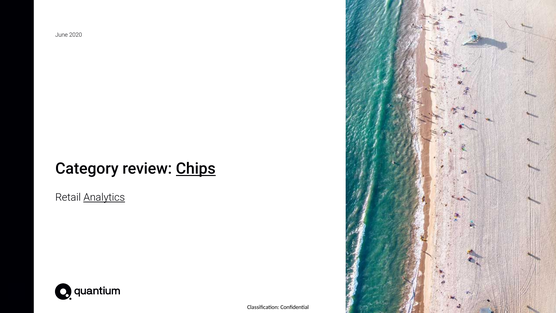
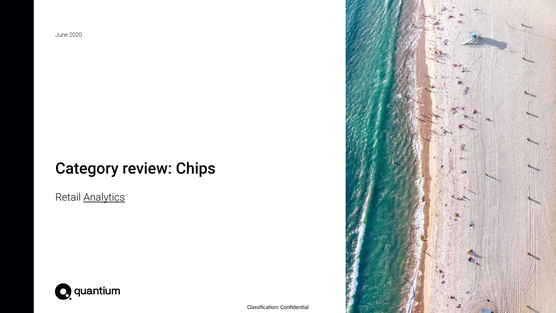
Chips underline: present -> none
